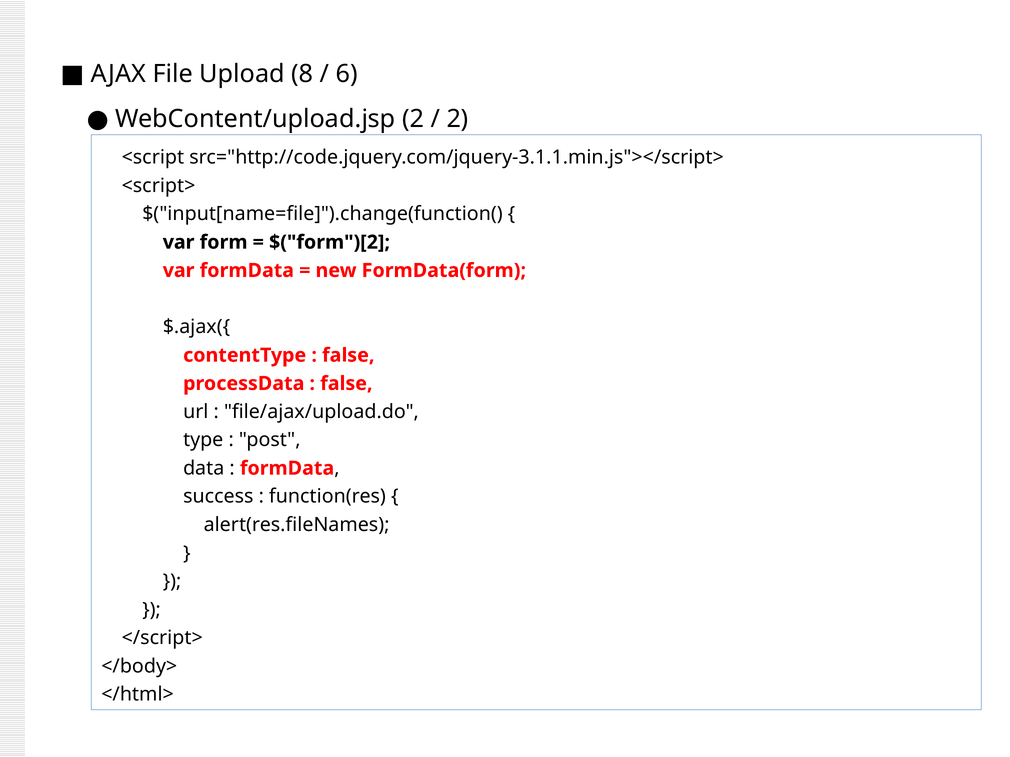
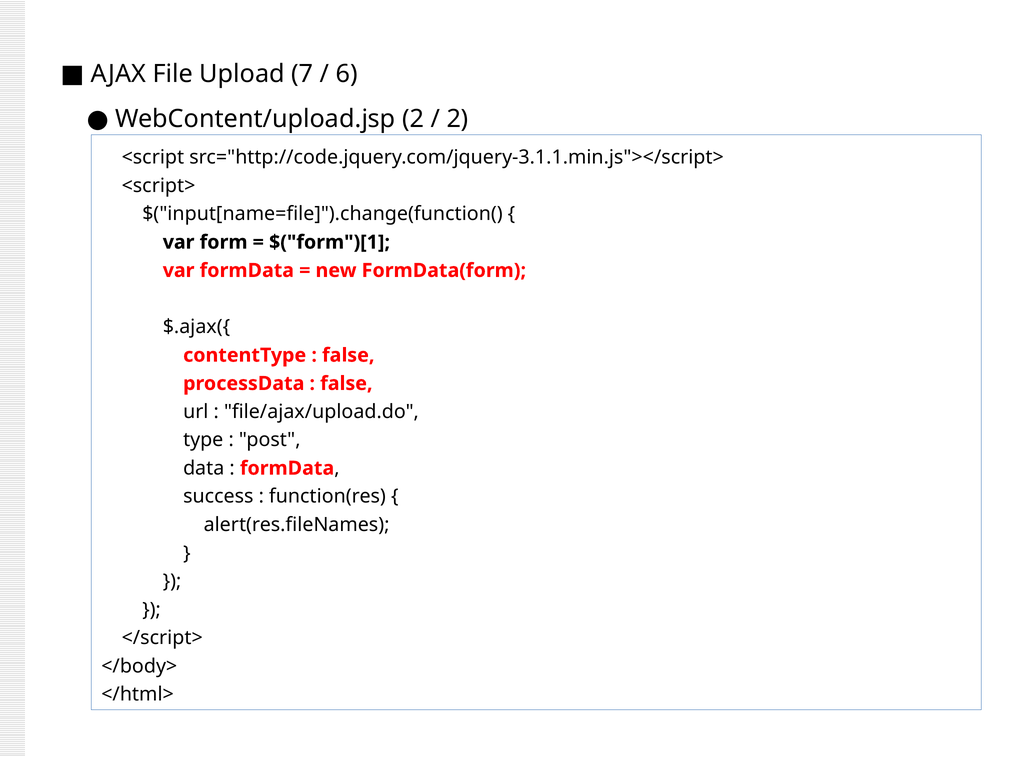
8: 8 -> 7
$("form")[2: $("form")[2 -> $("form")[1
